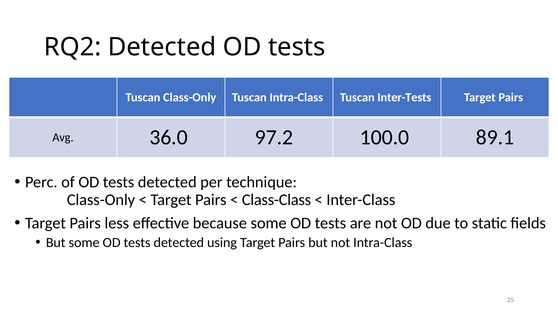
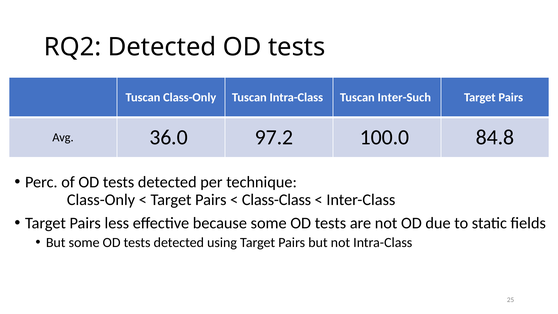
Inter-Tests: Inter-Tests -> Inter-Such
89.1: 89.1 -> 84.8
